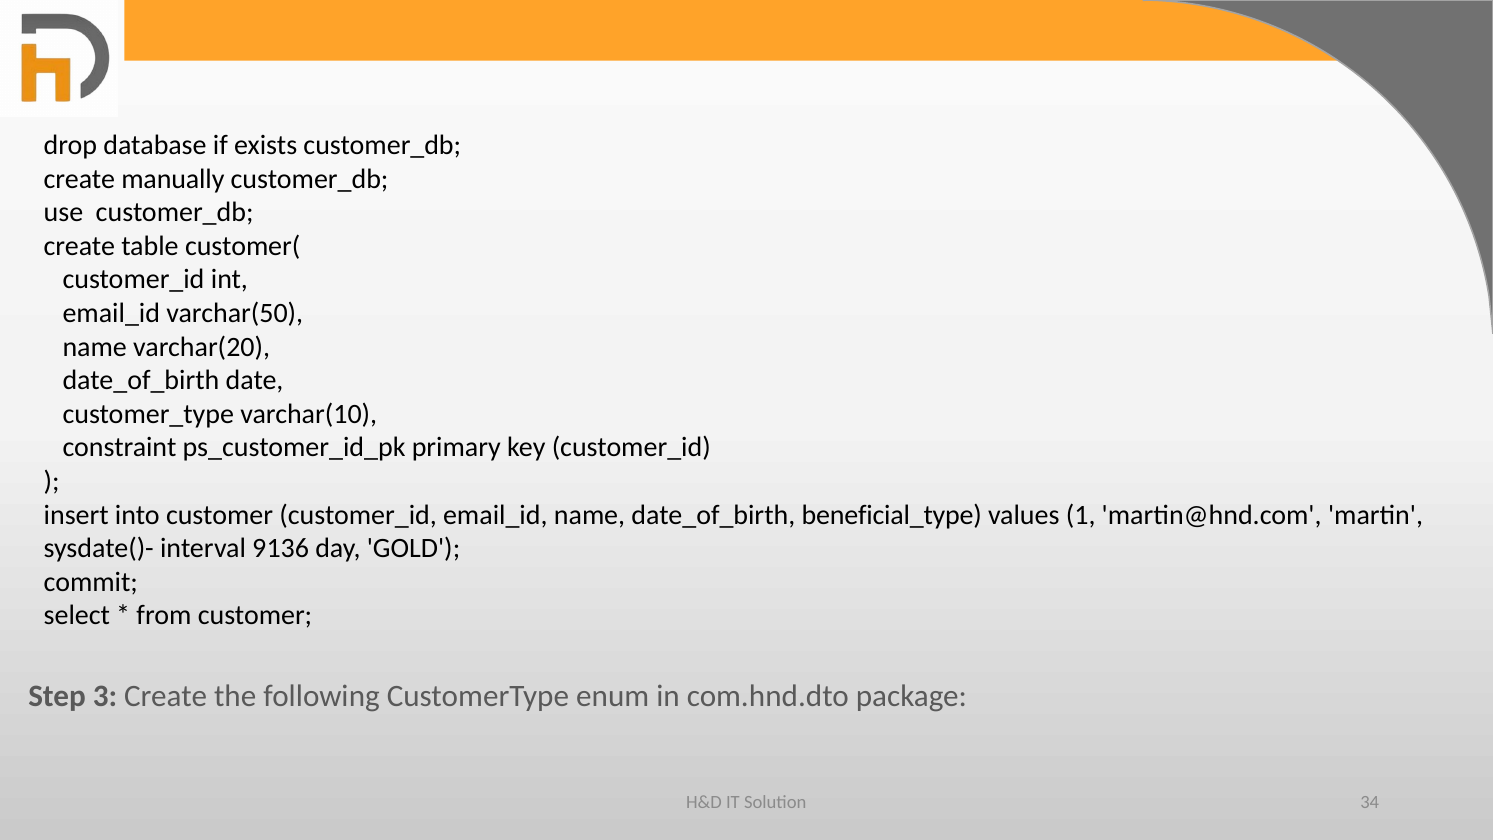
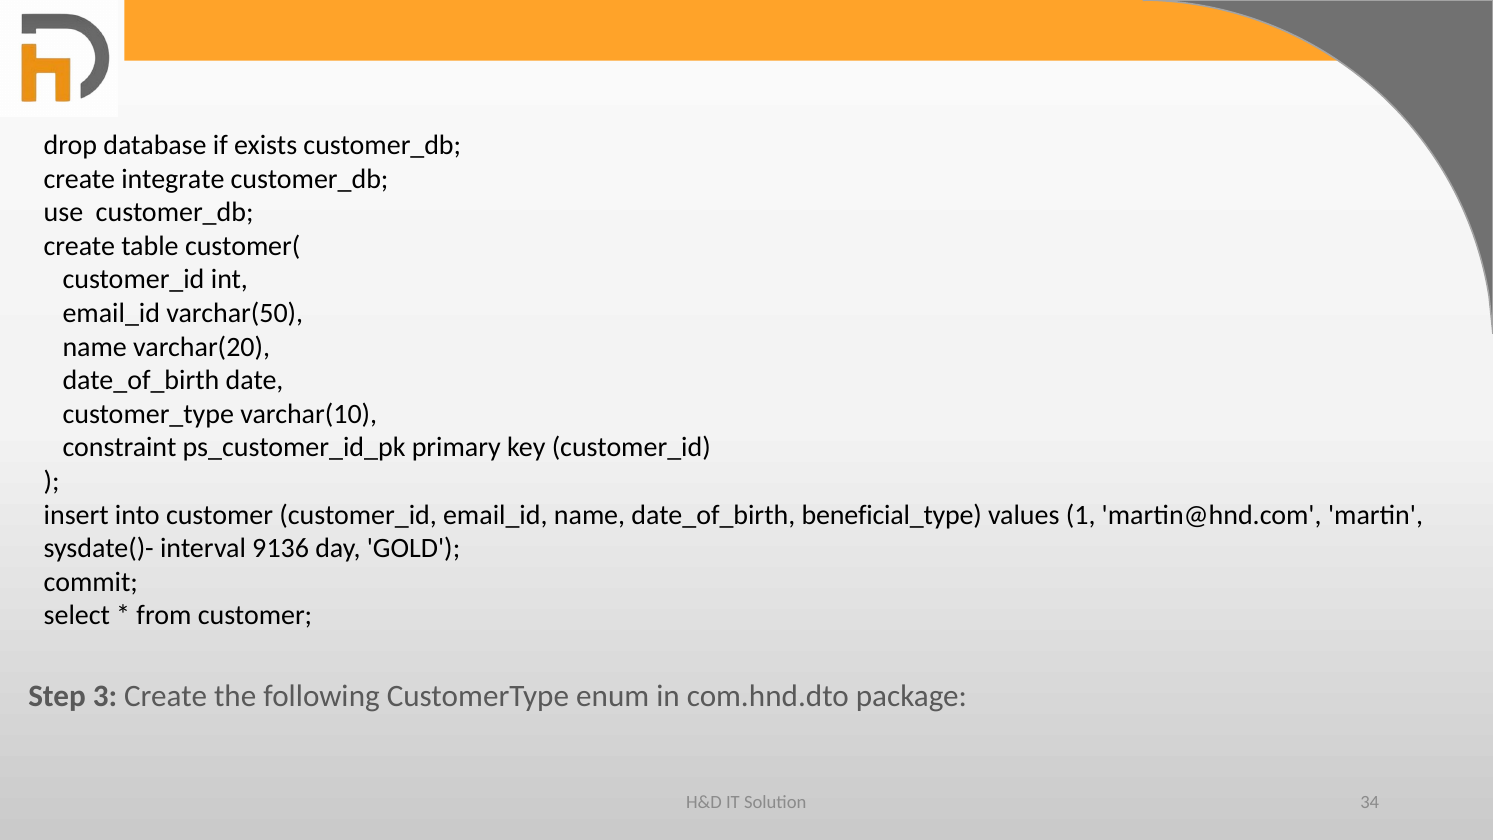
manually: manually -> integrate
